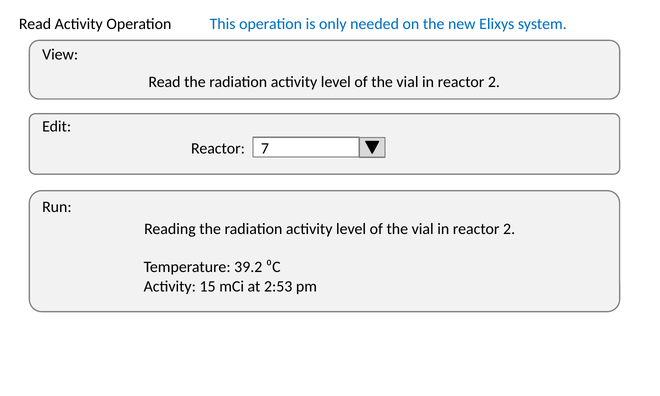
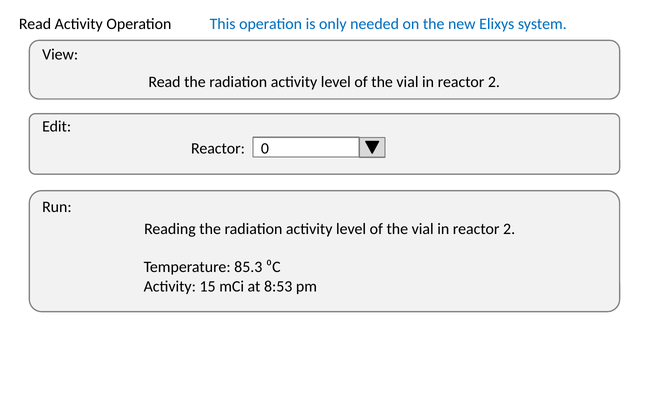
7: 7 -> 0
39.2: 39.2 -> 85.3
2:53: 2:53 -> 8:53
